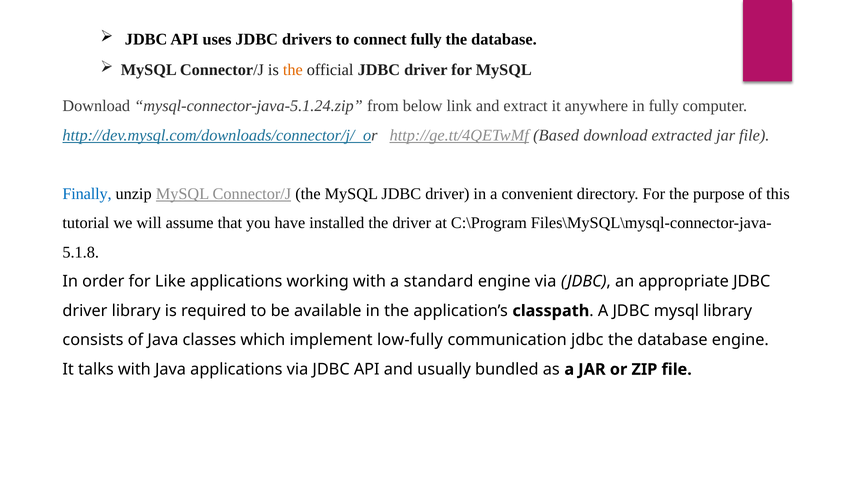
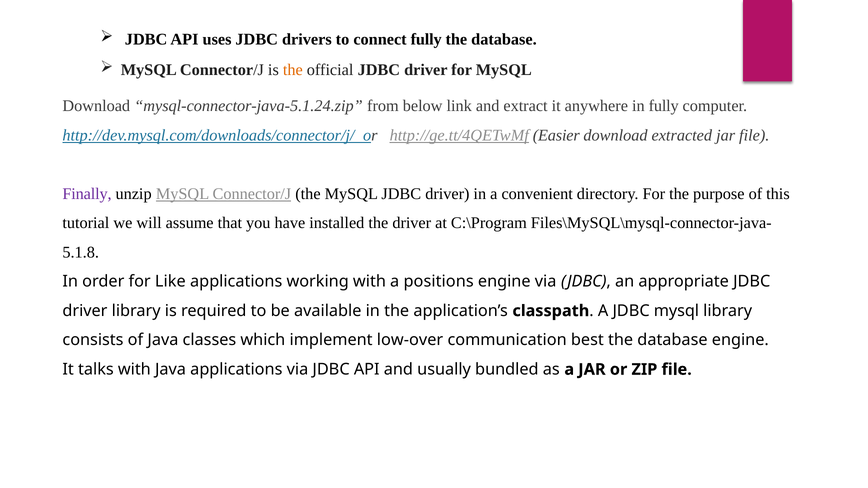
Based: Based -> Easier
Finally colour: blue -> purple
standard: standard -> positions
low-fully: low-fully -> low-over
communication jdbc: jdbc -> best
